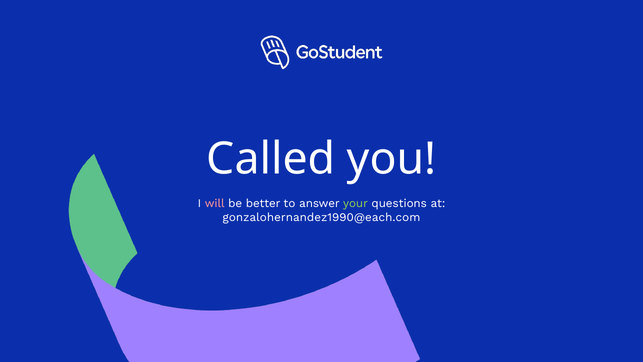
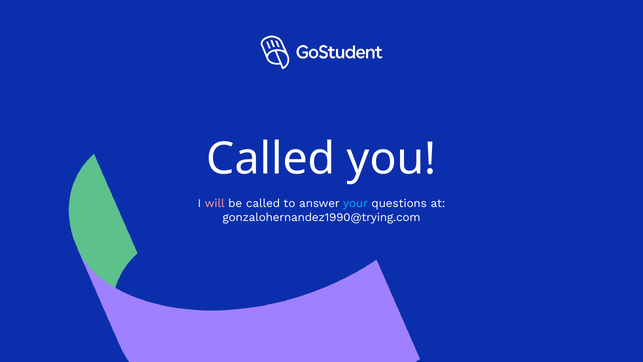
be better: better -> called
your colour: light green -> light blue
gonzalohernandez1990@each.com: gonzalohernandez1990@each.com -> gonzalohernandez1990@trying.com
